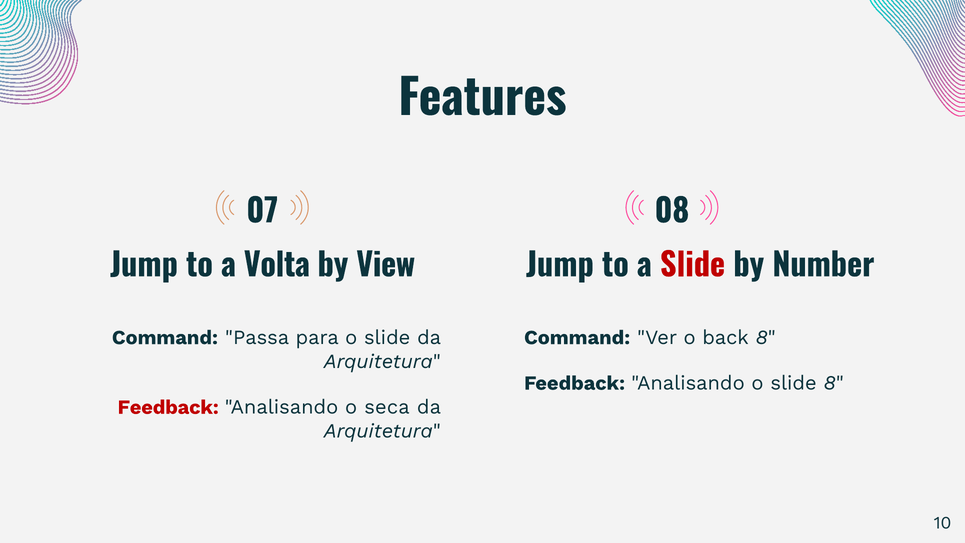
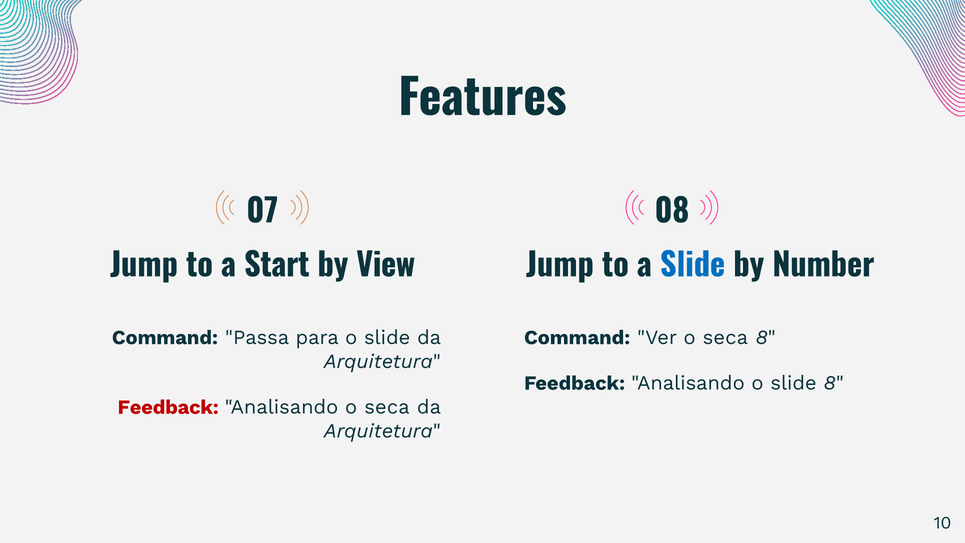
Volta: Volta -> Start
Slide at (693, 266) colour: red -> blue
Ver o back: back -> seca
